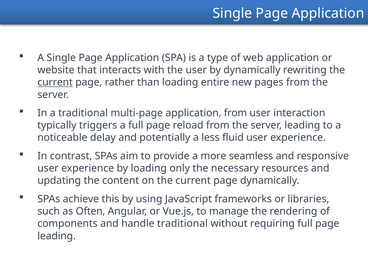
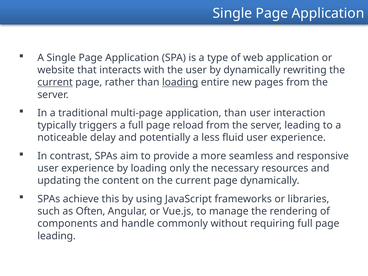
loading at (180, 82) underline: none -> present
application from: from -> than
handle traditional: traditional -> commonly
